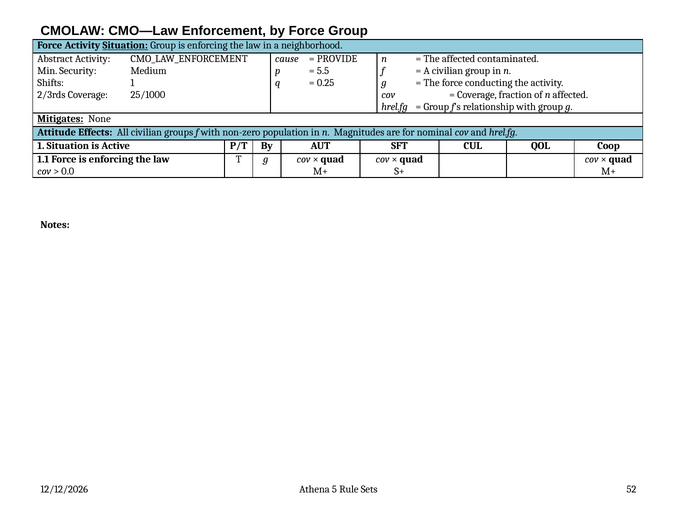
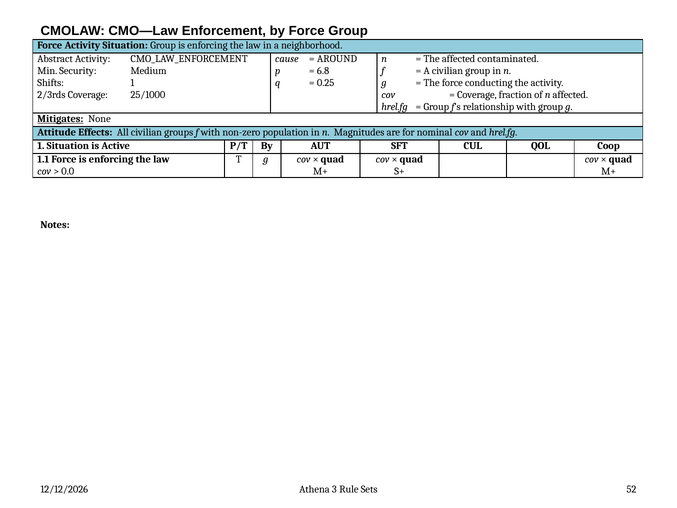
Situation at (125, 45) underline: present -> none
PROVIDE: PROVIDE -> AROUND
5.5: 5.5 -> 6.8
5: 5 -> 3
